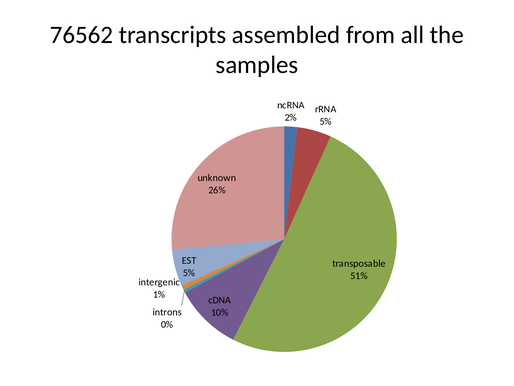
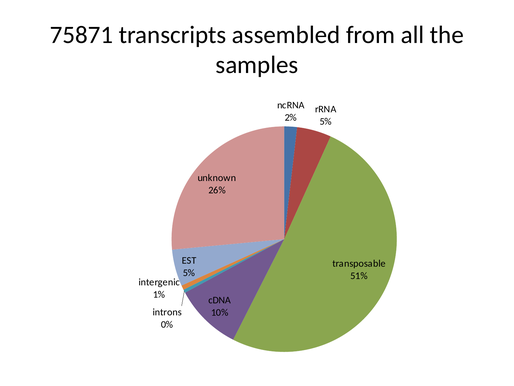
76562: 76562 -> 75871
